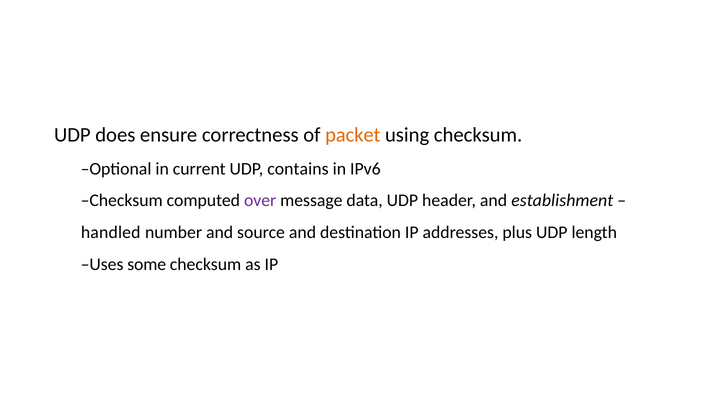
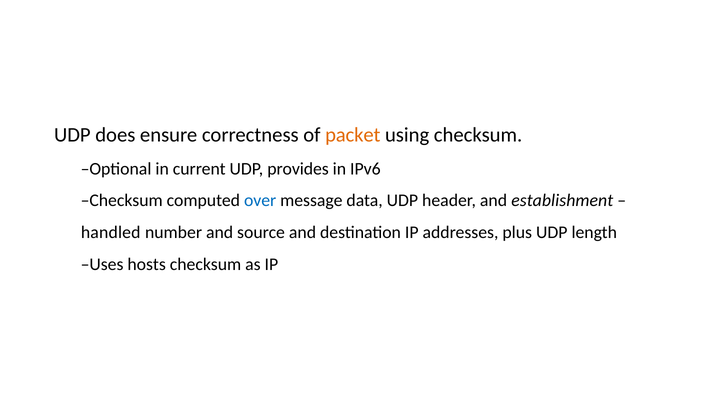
contains: contains -> provides
over colour: purple -> blue
some: some -> hosts
